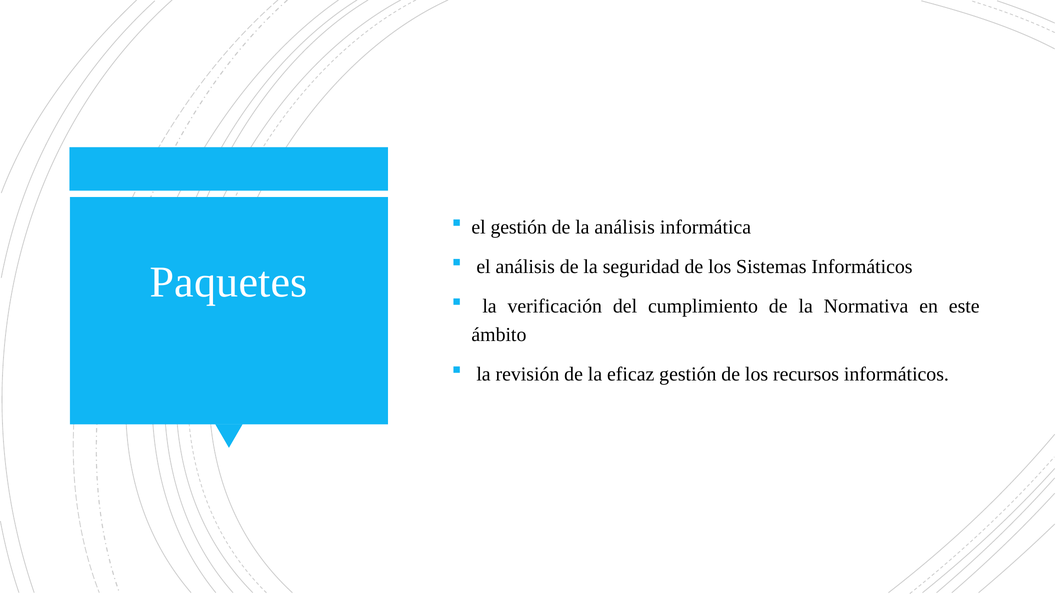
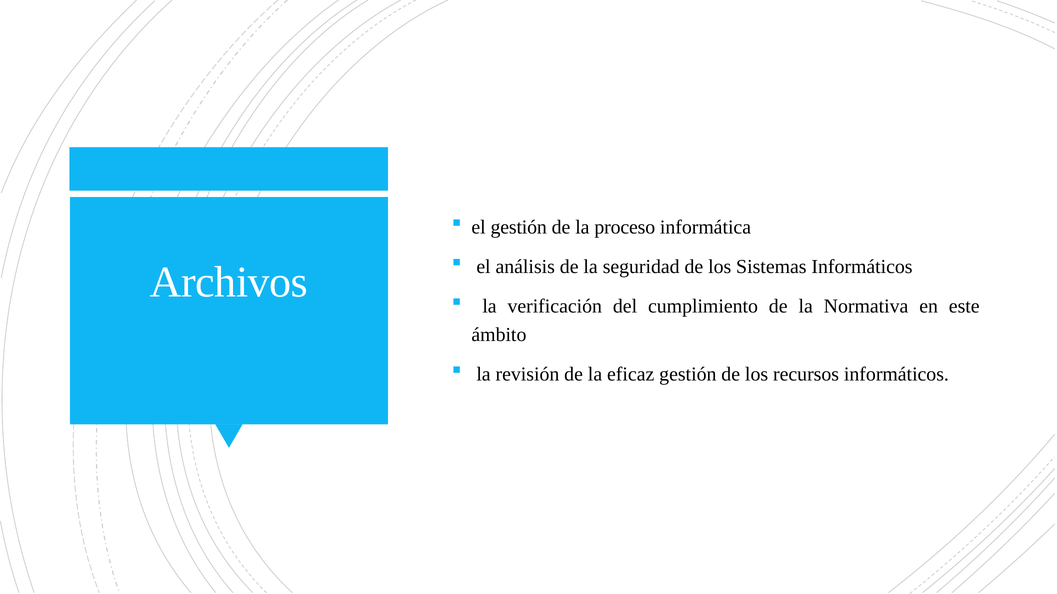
la análisis: análisis -> proceso
Paquetes: Paquetes -> Archivos
